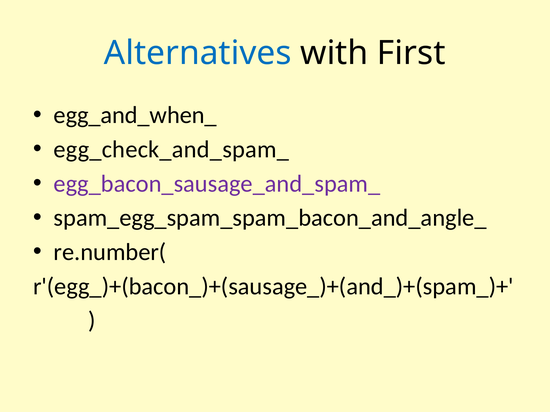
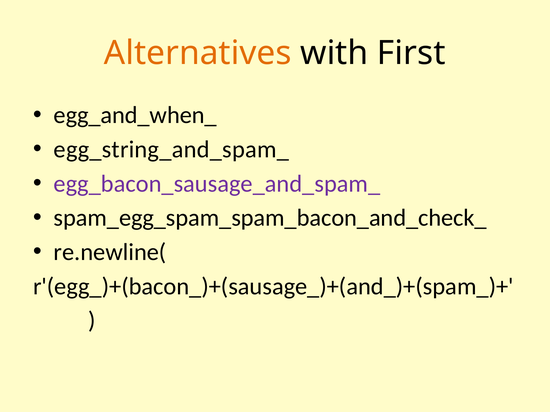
Alternatives colour: blue -> orange
egg_check_and_spam_: egg_check_and_spam_ -> egg_string_and_spam_
spam_egg_spam_spam_bacon_and_angle_: spam_egg_spam_spam_bacon_and_angle_ -> spam_egg_spam_spam_bacon_and_check_
re.number(: re.number( -> re.newline(
